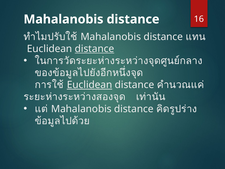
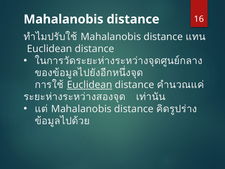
distance at (94, 49) underline: present -> none
